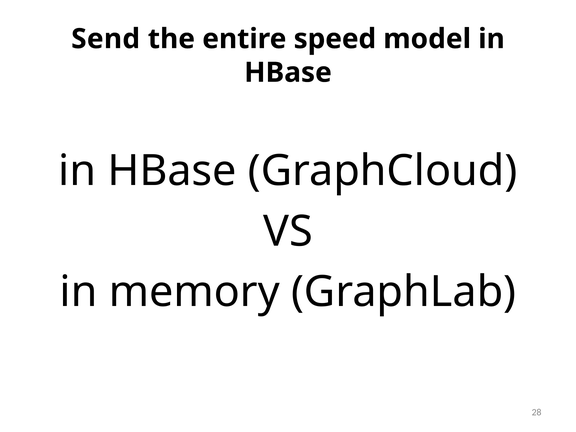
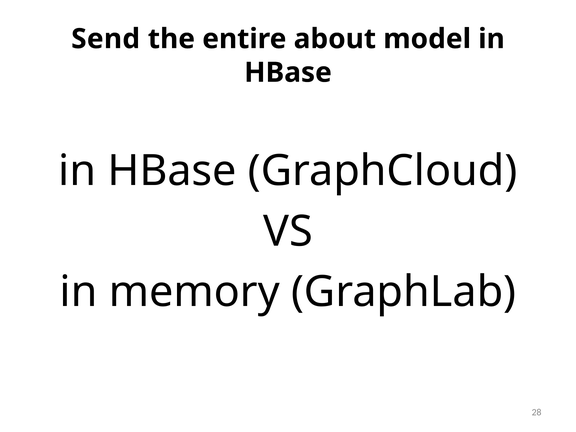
speed: speed -> about
